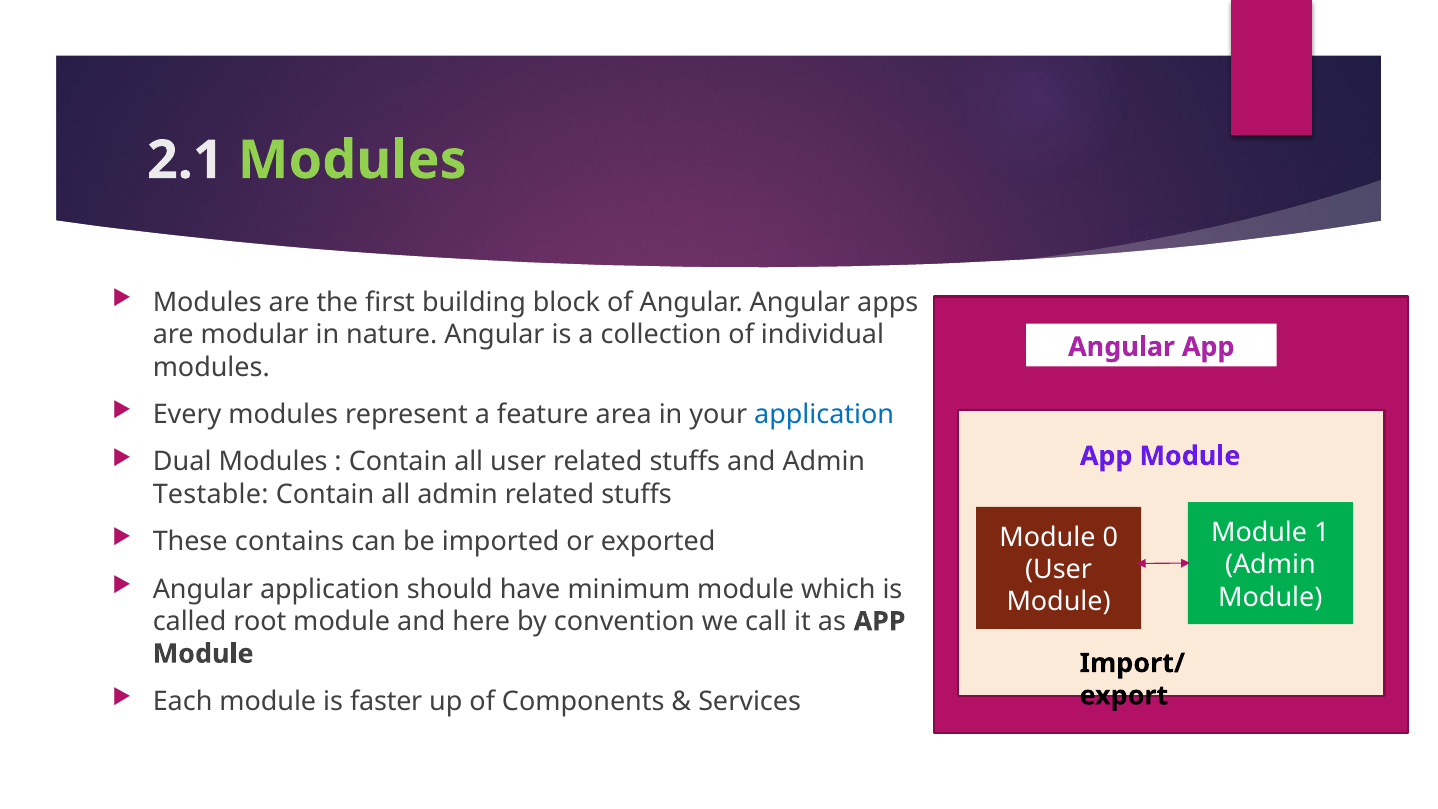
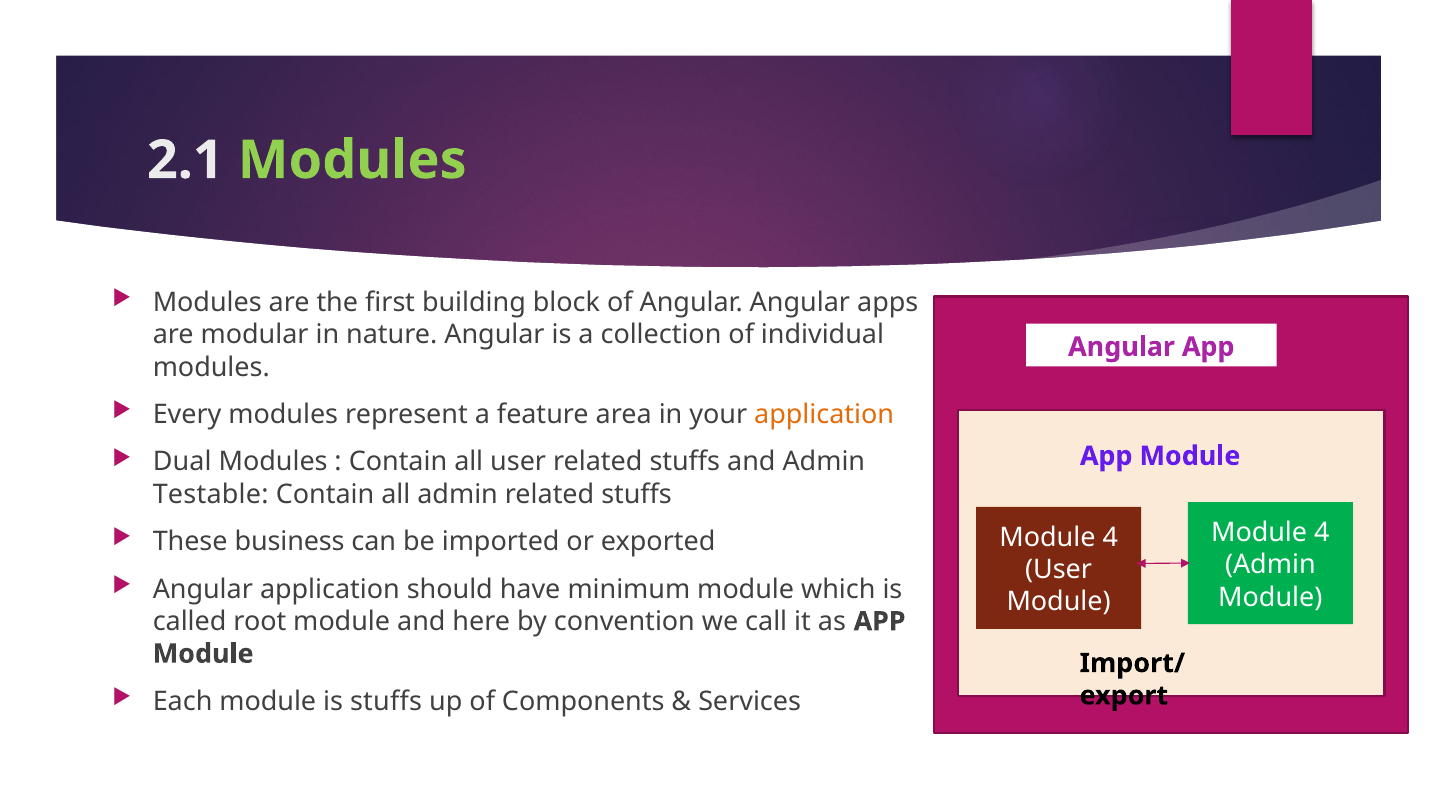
application at (824, 415) colour: blue -> orange
1 at (1322, 533): 1 -> 4
0 at (1110, 537): 0 -> 4
contains: contains -> business
is faster: faster -> stuffs
